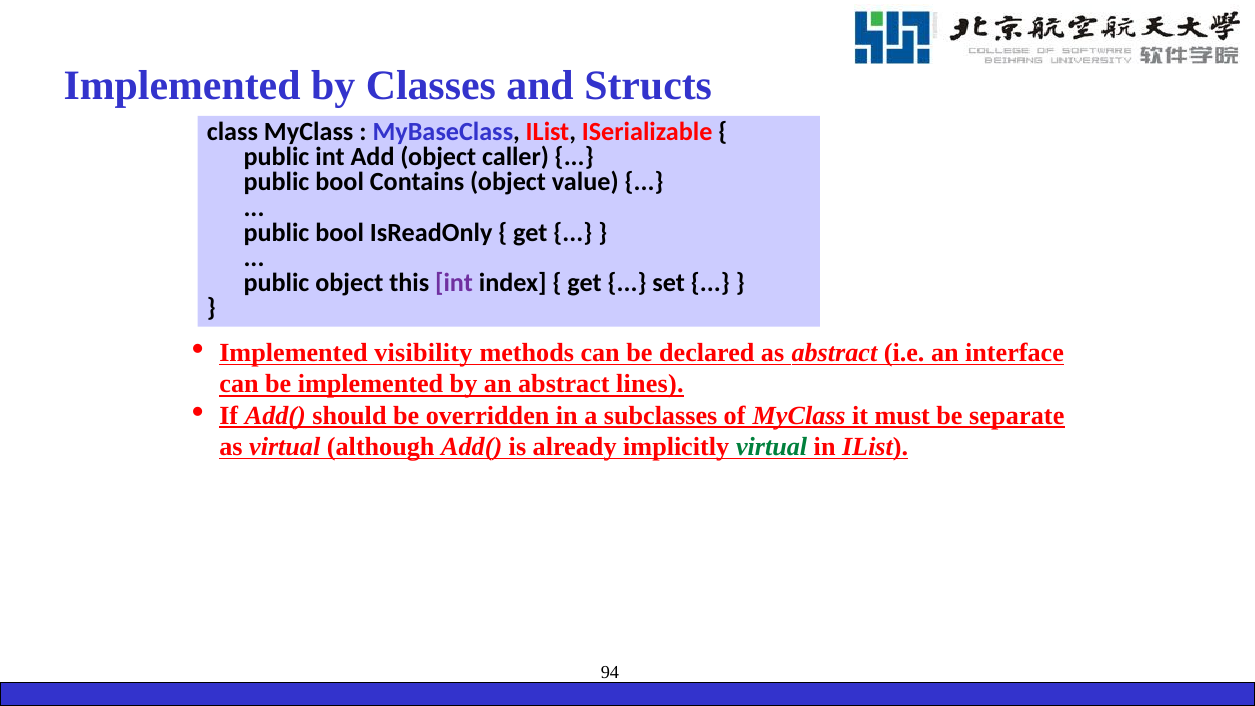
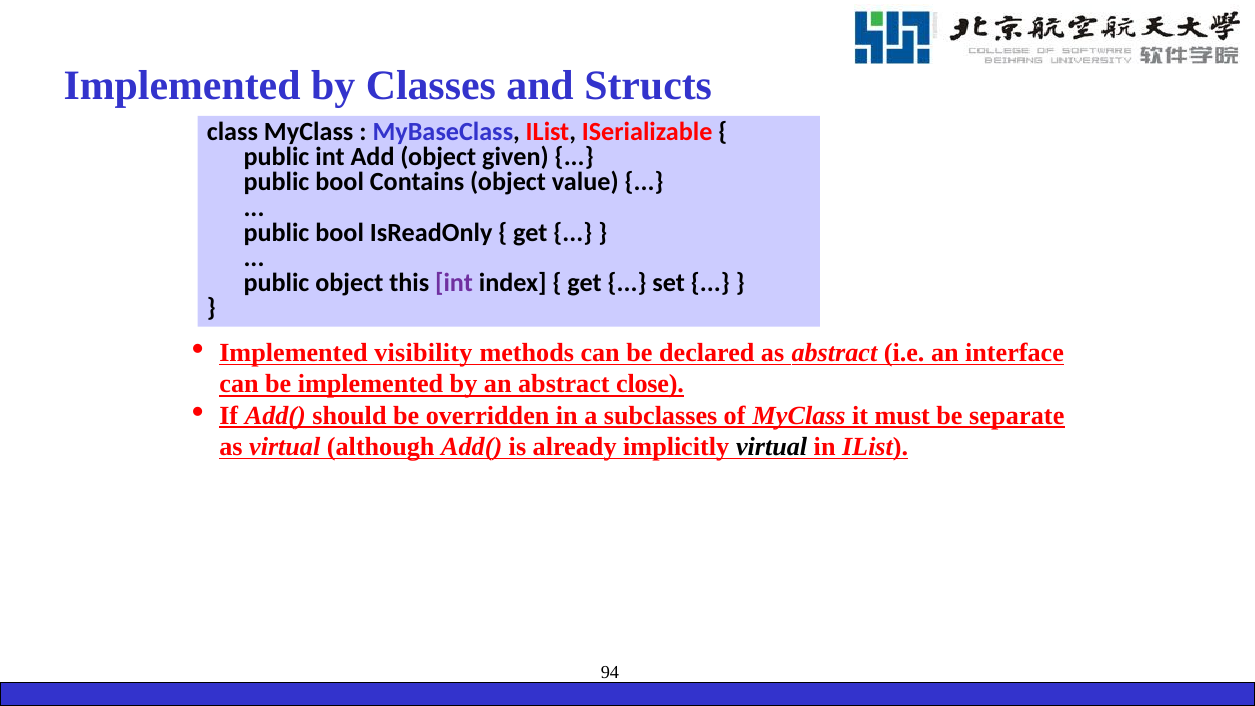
caller: caller -> given
lines: lines -> close
virtual at (772, 447) colour: green -> black
